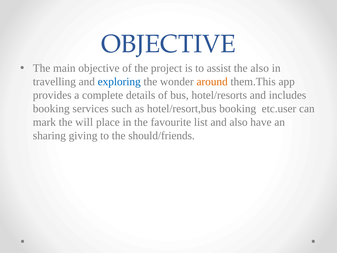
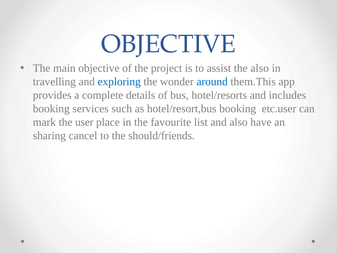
around colour: orange -> blue
will: will -> user
giving: giving -> cancel
